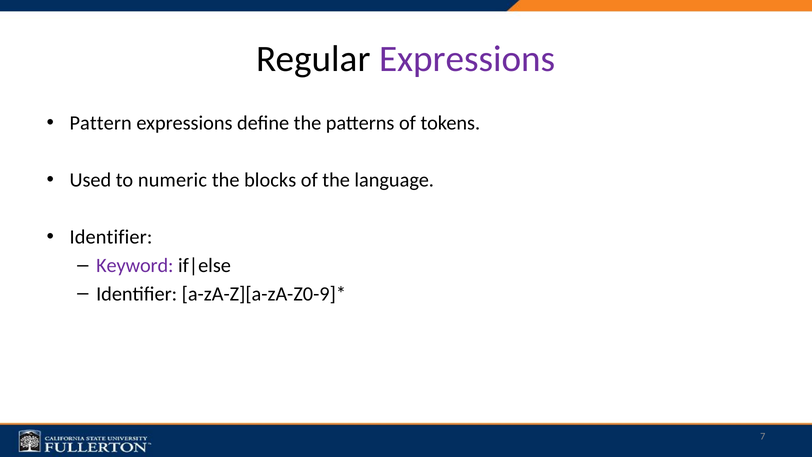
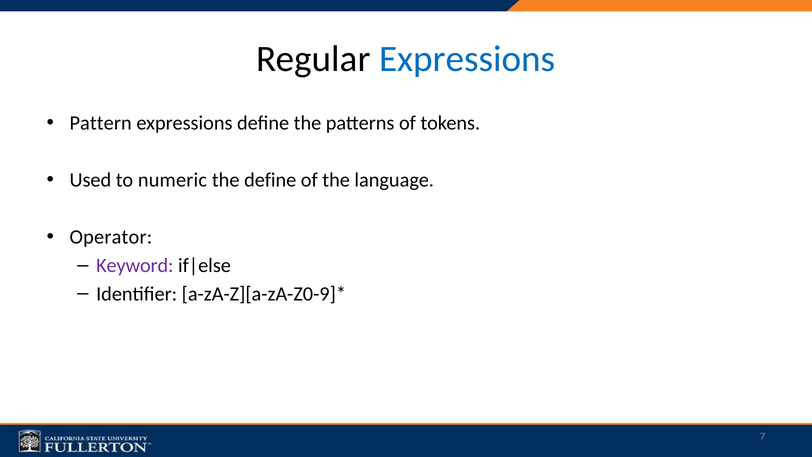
Expressions at (467, 59) colour: purple -> blue
the blocks: blocks -> define
Identifier at (111, 237): Identifier -> Operator
